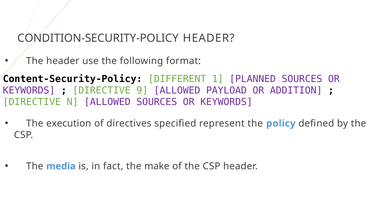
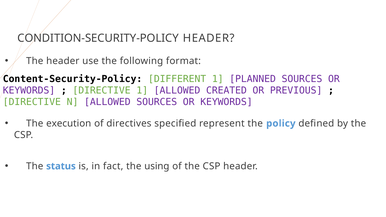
DIRECTIVE 9: 9 -> 1
PAYLOAD: PAYLOAD -> CREATED
ADDITION: ADDITION -> PREVIOUS
media: media -> status
make: make -> using
